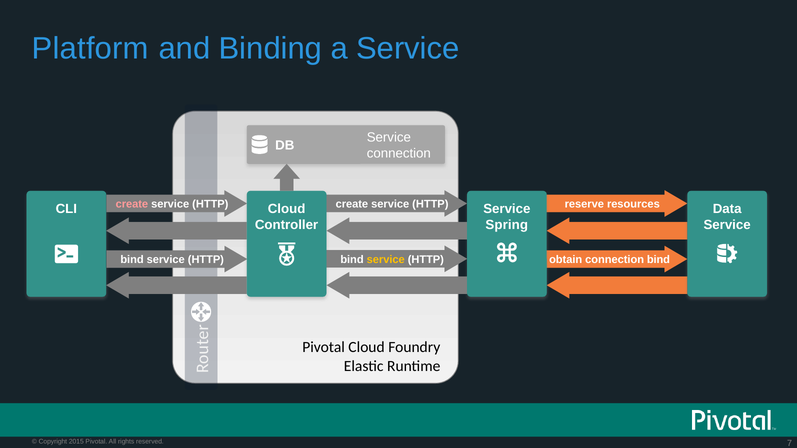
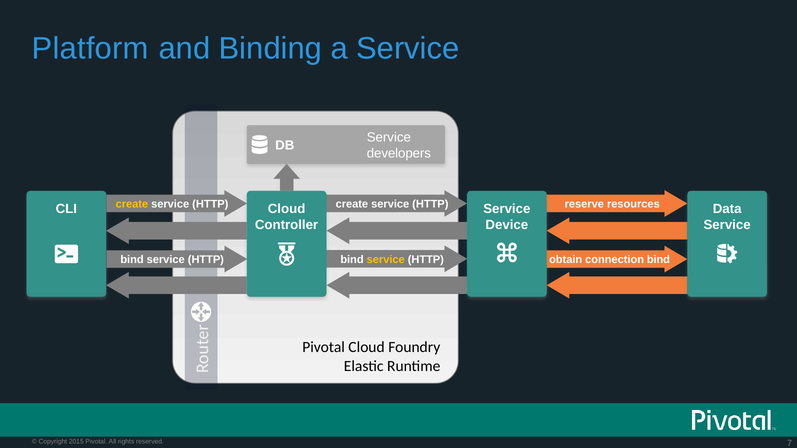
connection at (399, 153): connection -> developers
create at (132, 204) colour: pink -> yellow
Spring: Spring -> Device
